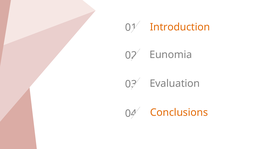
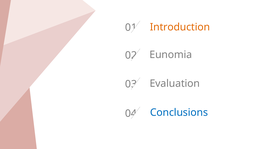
Conclusions colour: orange -> blue
